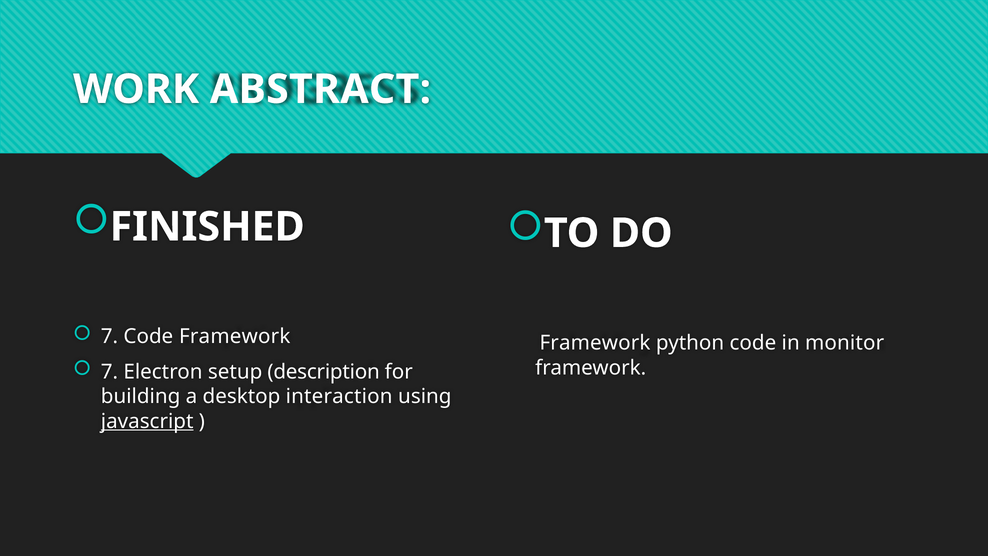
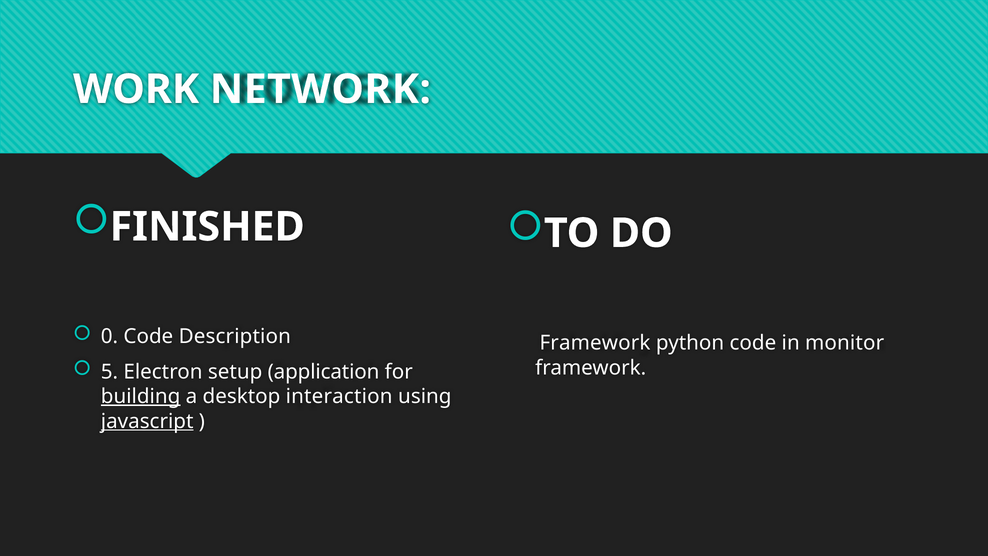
ABSTRACT: ABSTRACT -> NETWORK
7 at (109, 337): 7 -> 0
Code Framework: Framework -> Description
7 at (109, 372): 7 -> 5
description: description -> application
building underline: none -> present
